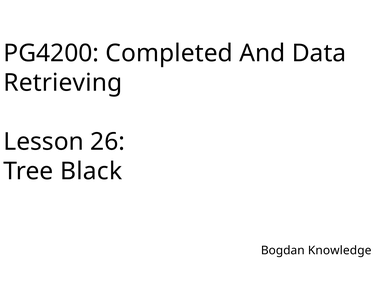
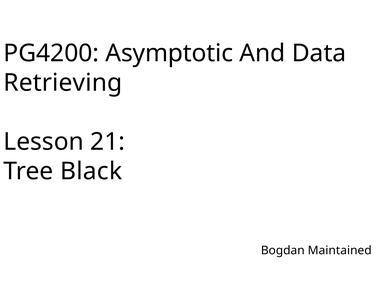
Completed: Completed -> Asymptotic
26: 26 -> 21
Knowledge: Knowledge -> Maintained
